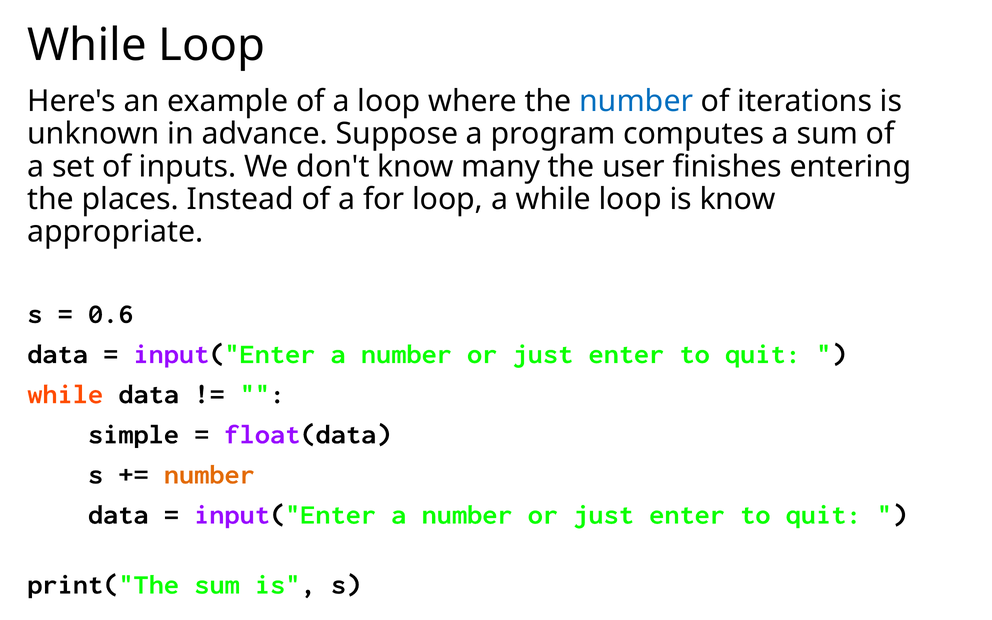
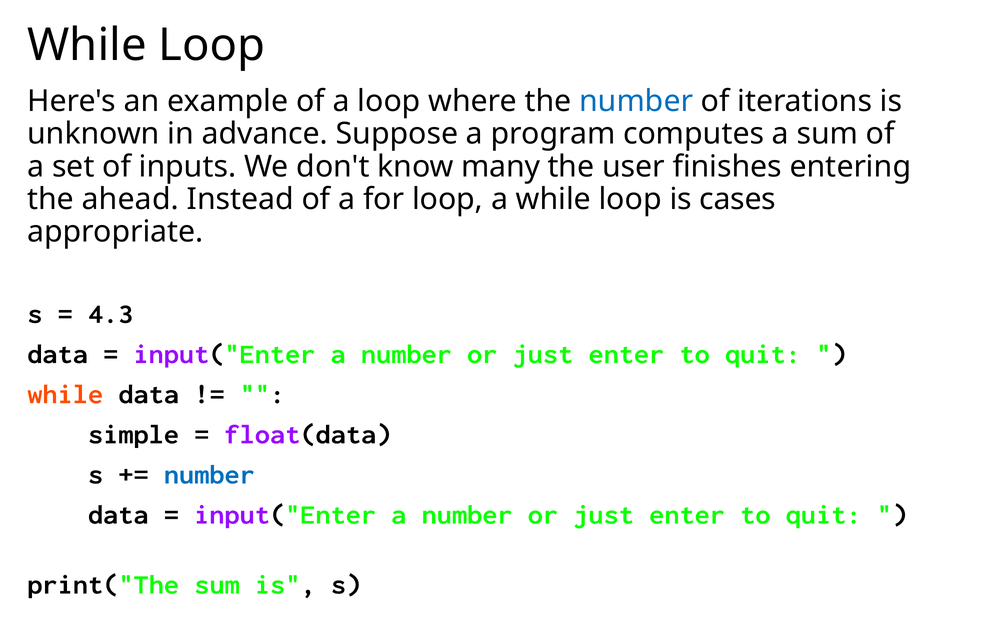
places: places -> ahead
is know: know -> cases
0.6: 0.6 -> 4.3
number at (209, 474) colour: orange -> blue
